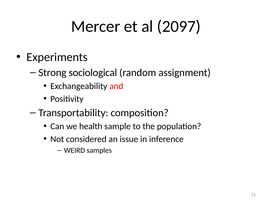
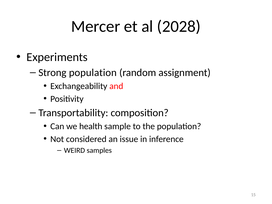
2097: 2097 -> 2028
Strong sociological: sociological -> population
